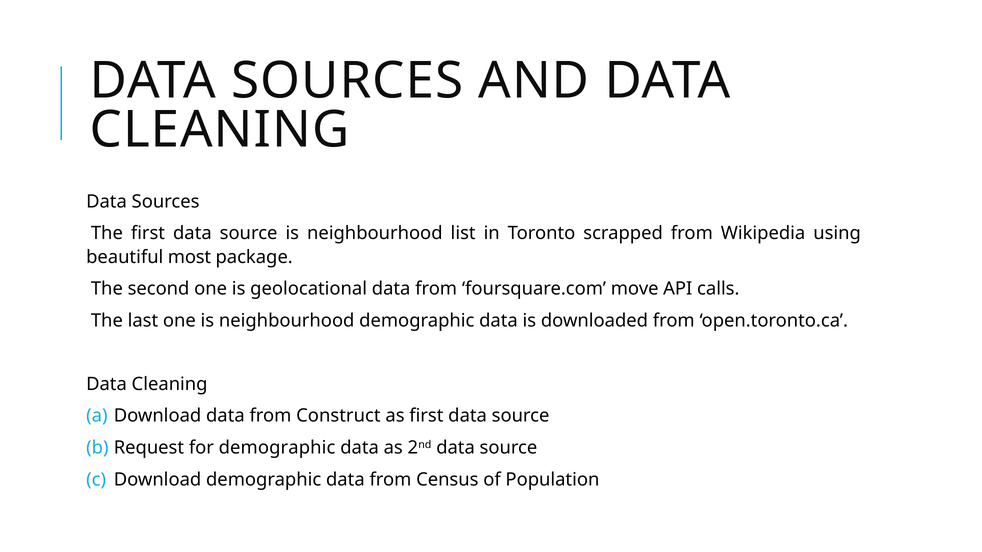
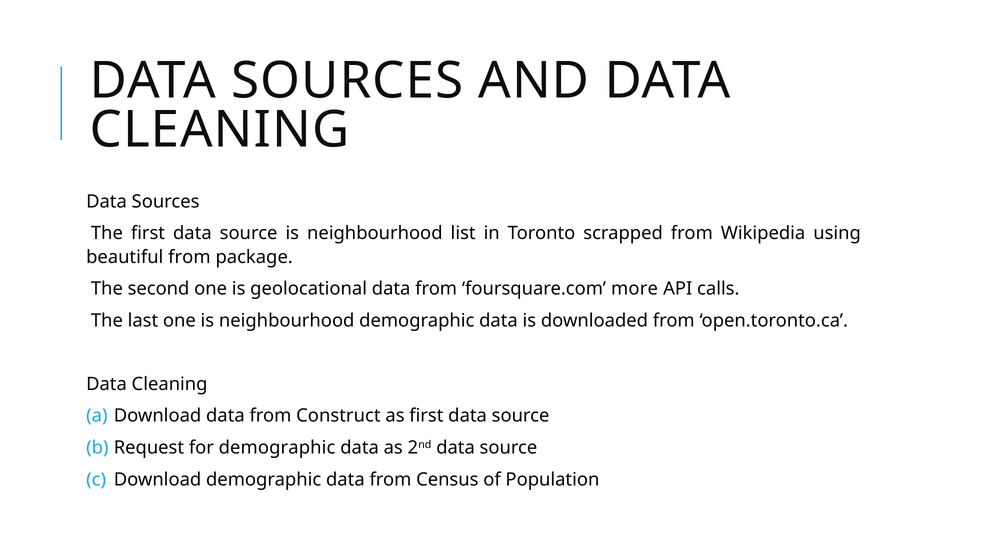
beautiful most: most -> from
move: move -> more
